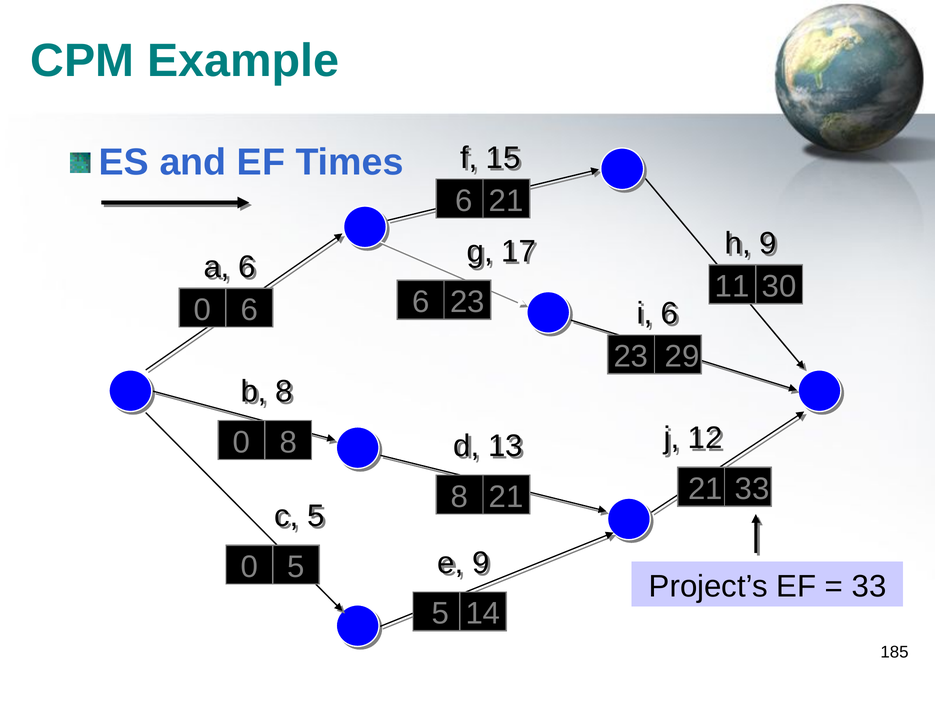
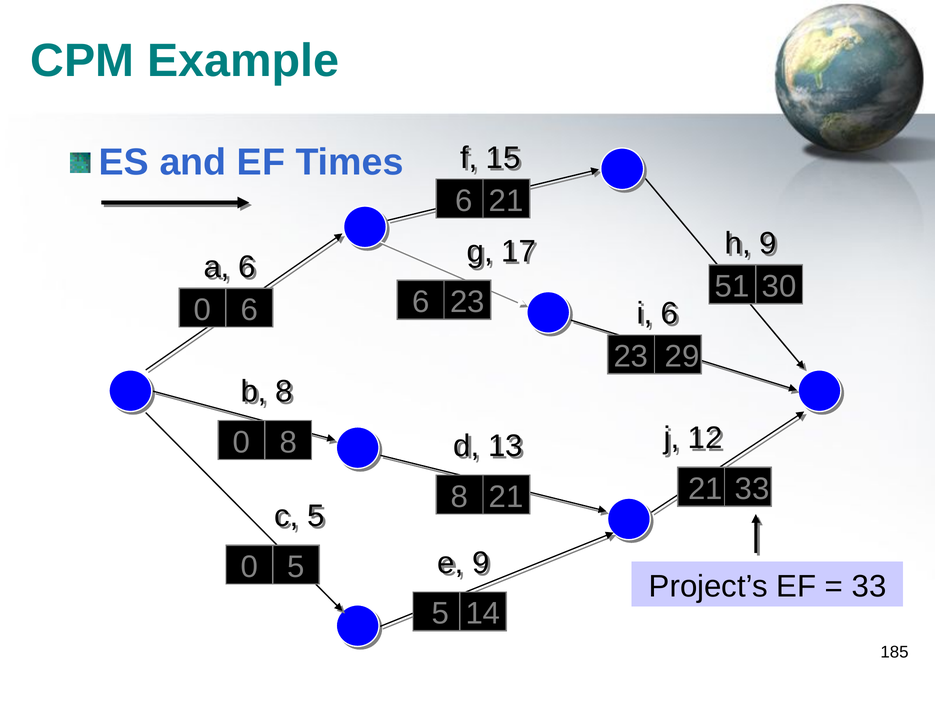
11: 11 -> 51
